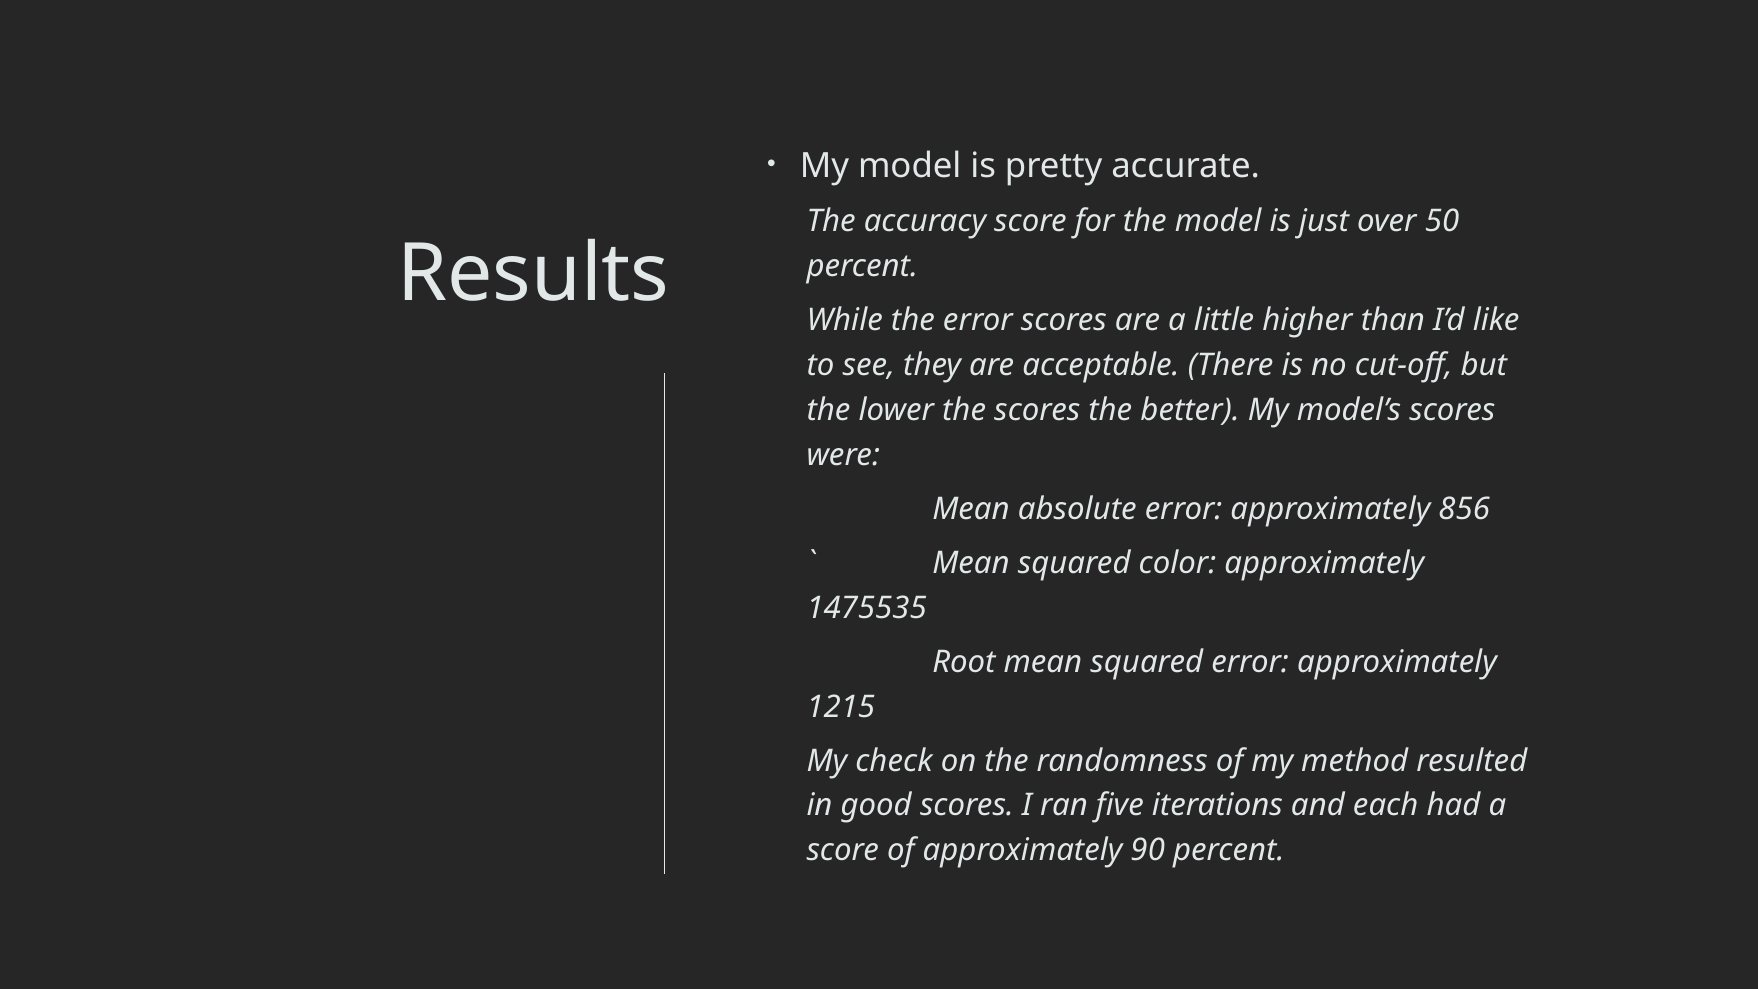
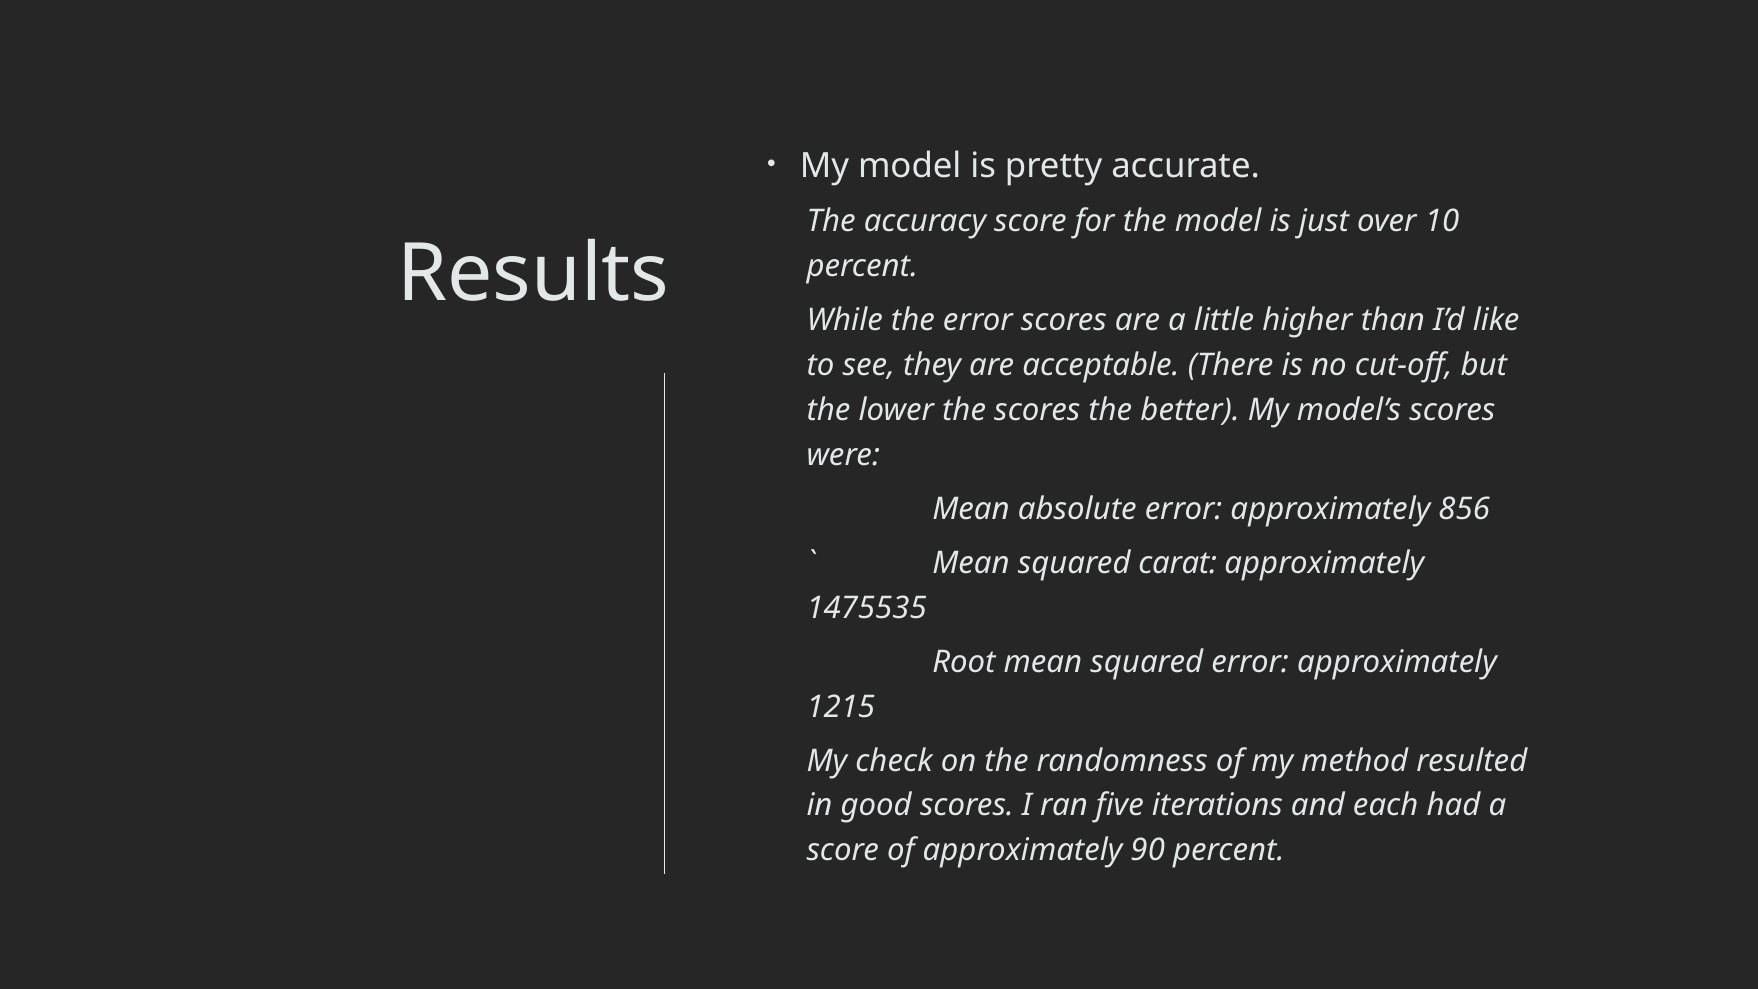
50: 50 -> 10
color: color -> carat
